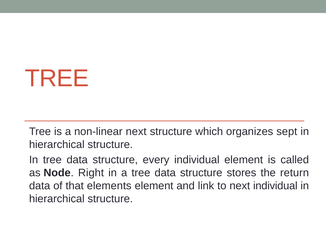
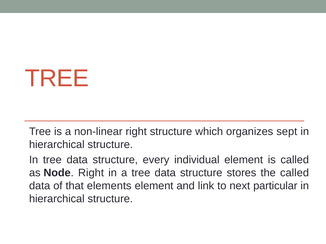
non-linear next: next -> right
the return: return -> called
next individual: individual -> particular
